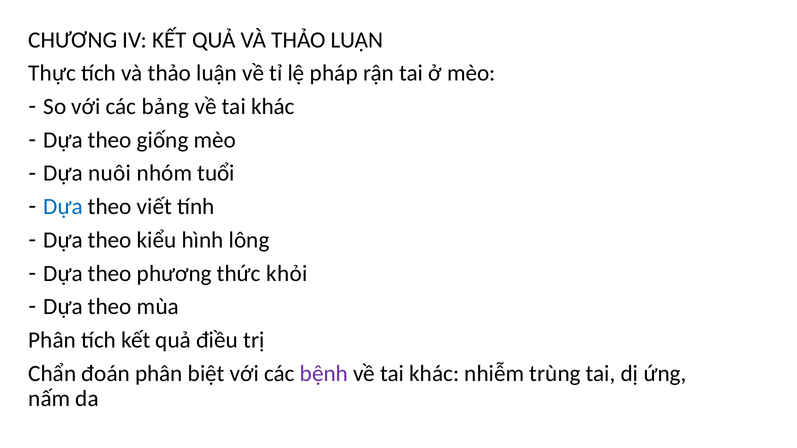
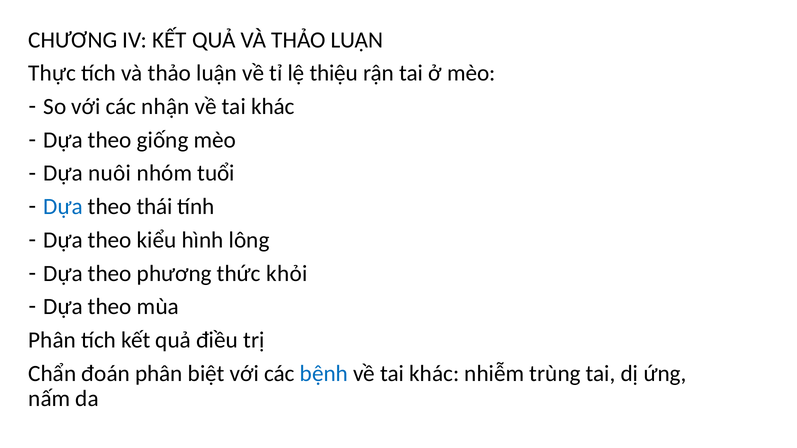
pháp: pháp -> thiệu
bảng: bảng -> nhận
viết: viết -> thái
bệnh colour: purple -> blue
